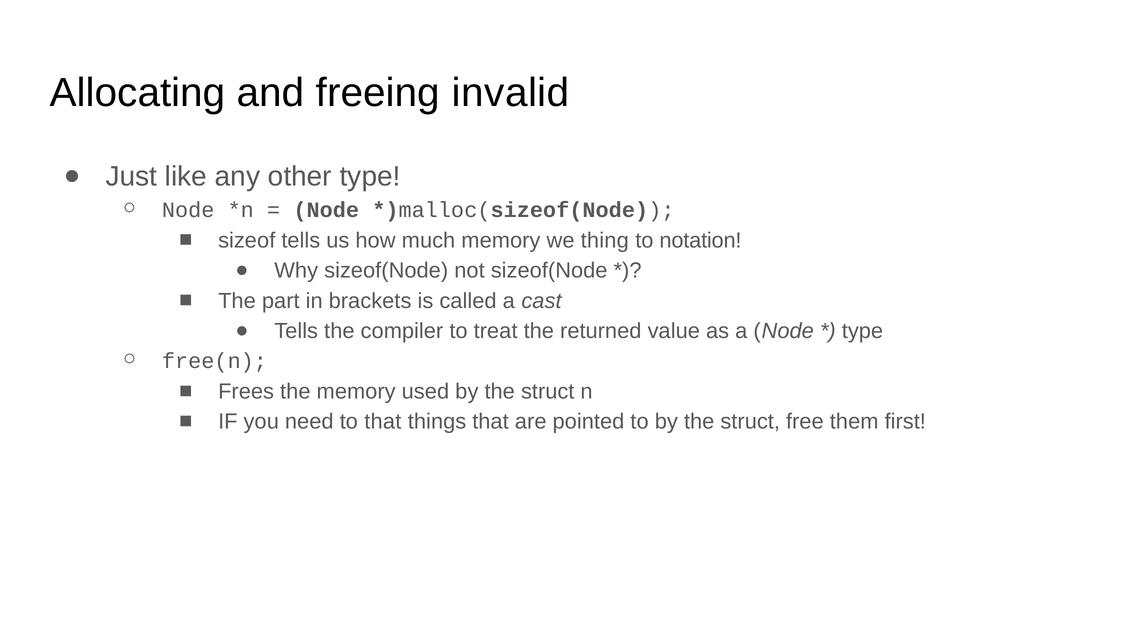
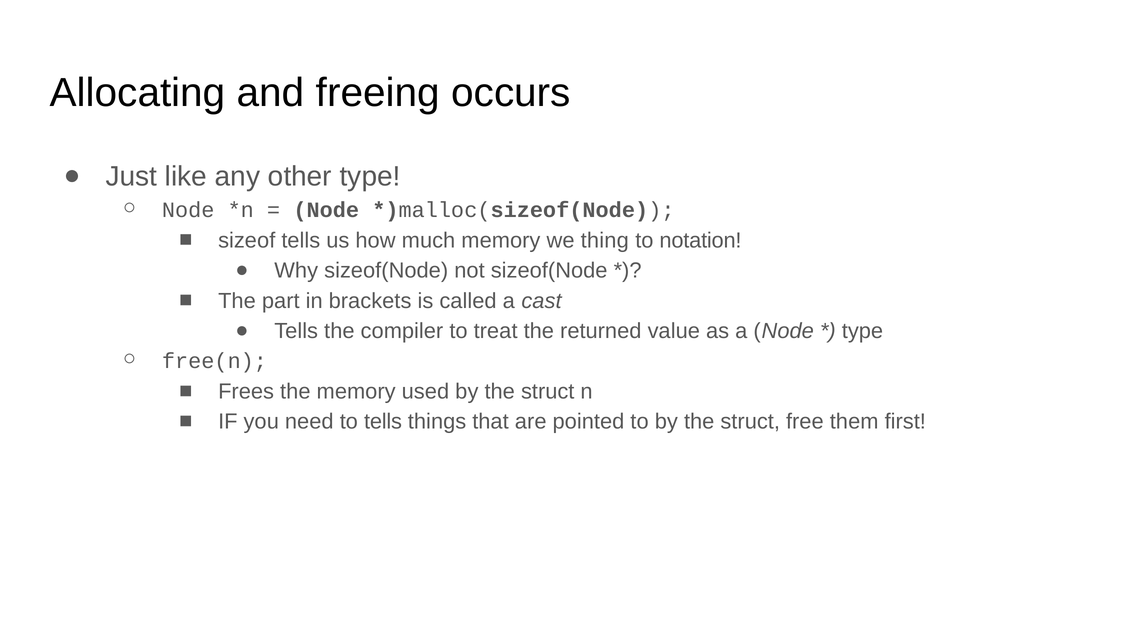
invalid: invalid -> occurs
to that: that -> tells
